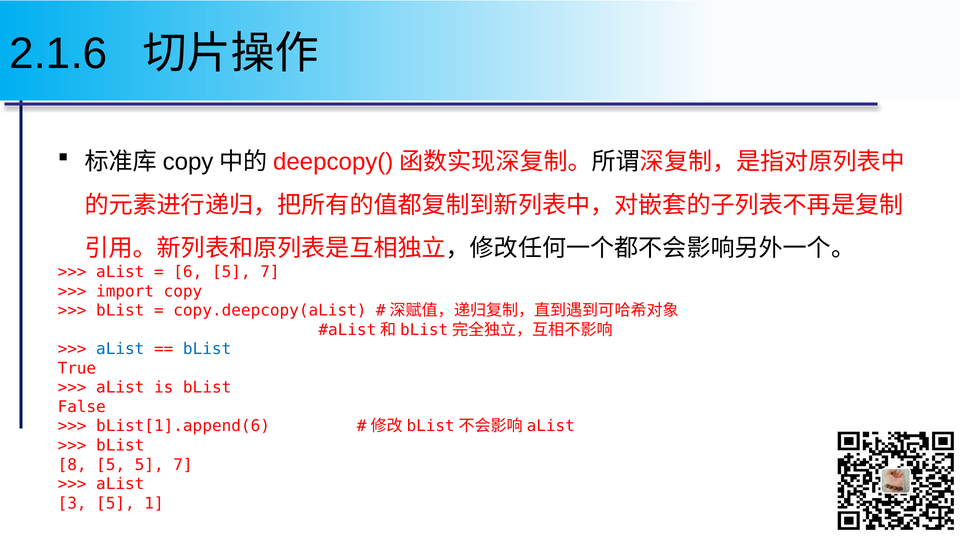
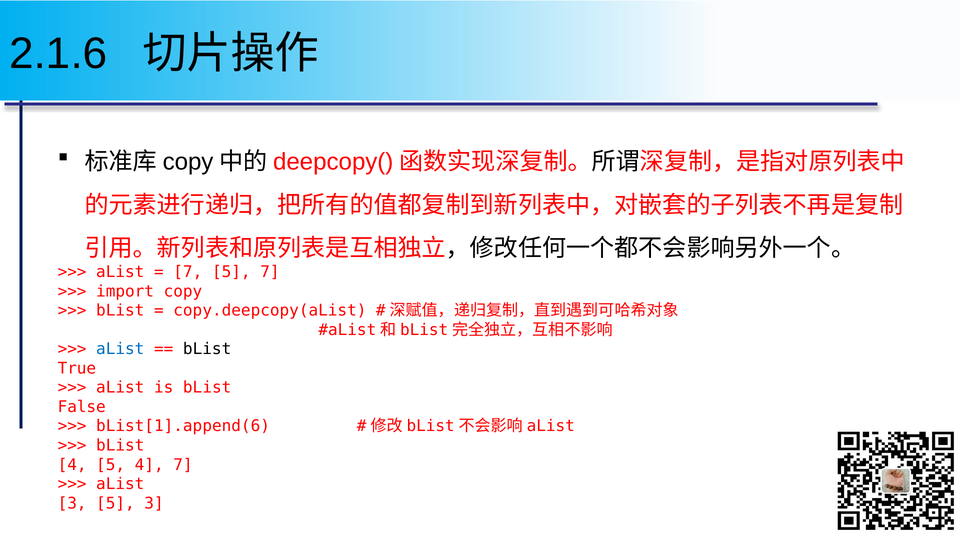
6 at (188, 272): 6 -> 7
bList at (207, 349) colour: blue -> black
8 at (72, 464): 8 -> 4
5 5: 5 -> 4
5 1: 1 -> 3
